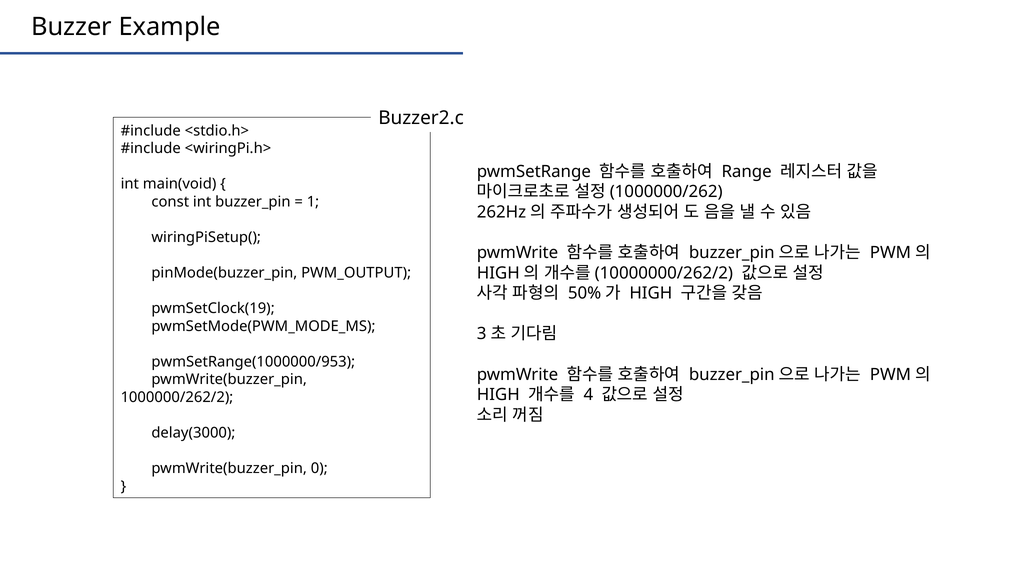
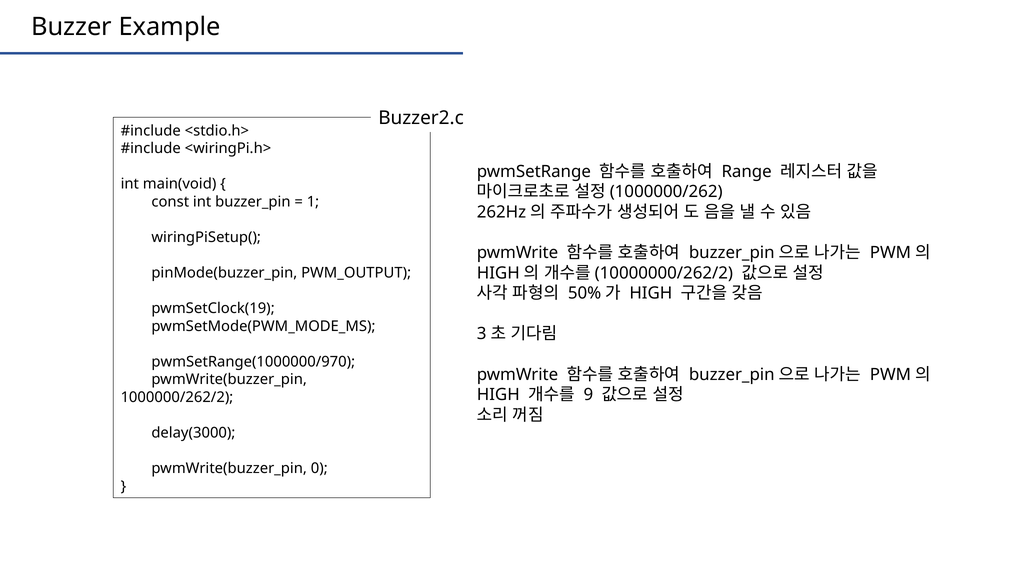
pwmSetRange(1000000/953: pwmSetRange(1000000/953 -> pwmSetRange(1000000/970
4: 4 -> 9
